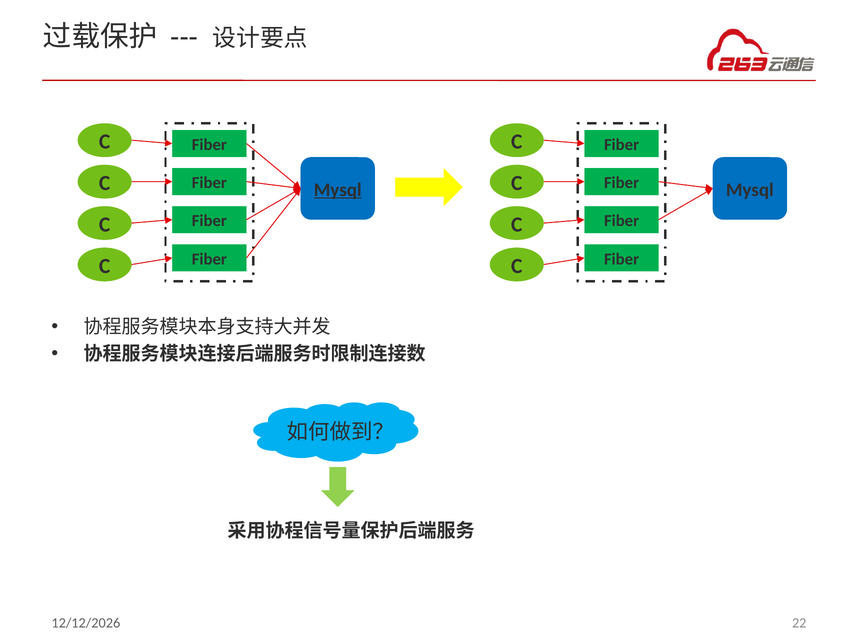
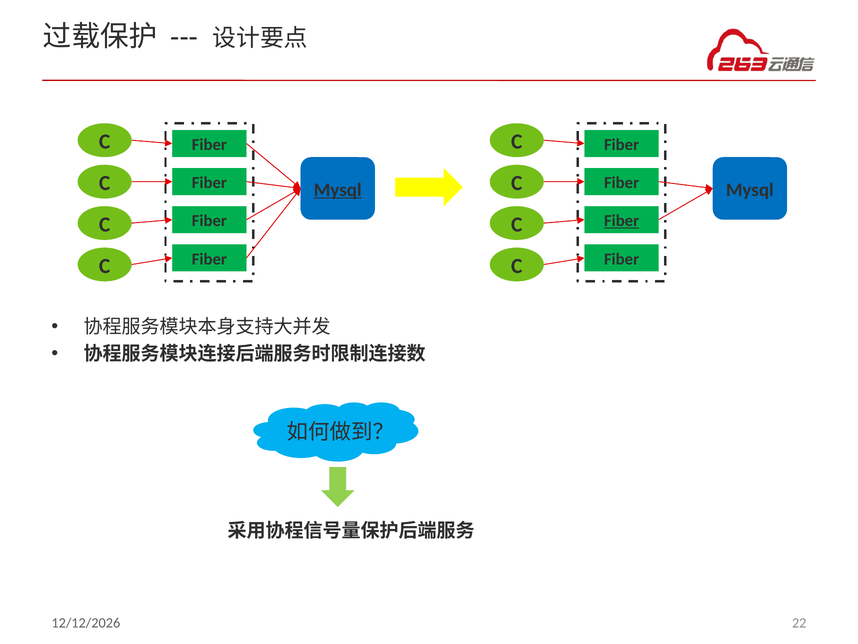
Fiber at (622, 221) underline: none -> present
